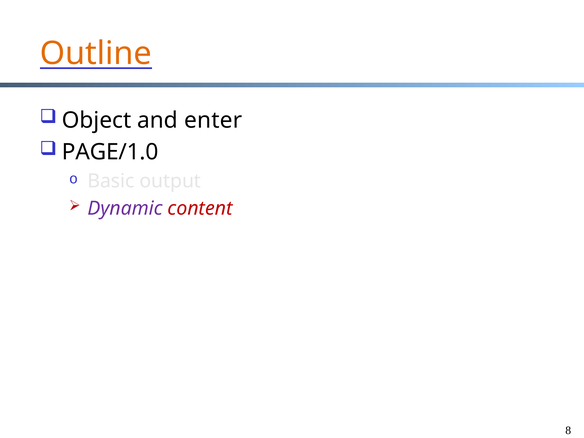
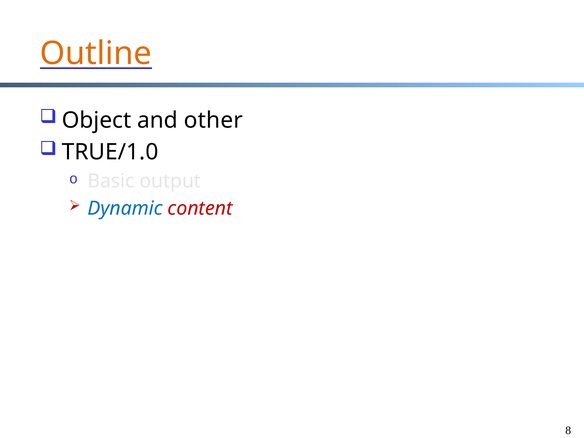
enter: enter -> other
PAGE/1.0: PAGE/1.0 -> TRUE/1.0
Dynamic colour: purple -> blue
